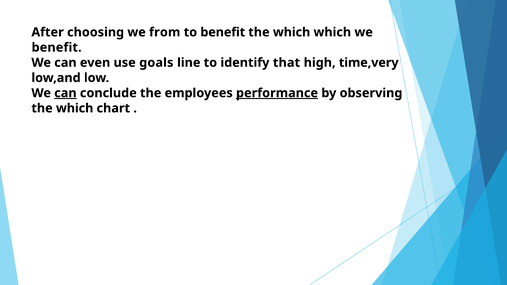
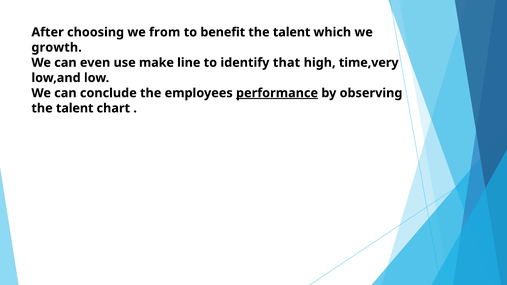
which at (292, 32): which -> talent
benefit at (57, 47): benefit -> growth
goals: goals -> make
can at (65, 93) underline: present -> none
which at (75, 108): which -> talent
